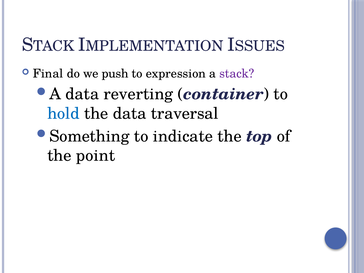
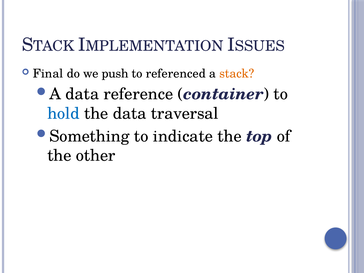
expression: expression -> referenced
stack colour: purple -> orange
reverting: reverting -> reference
point: point -> other
